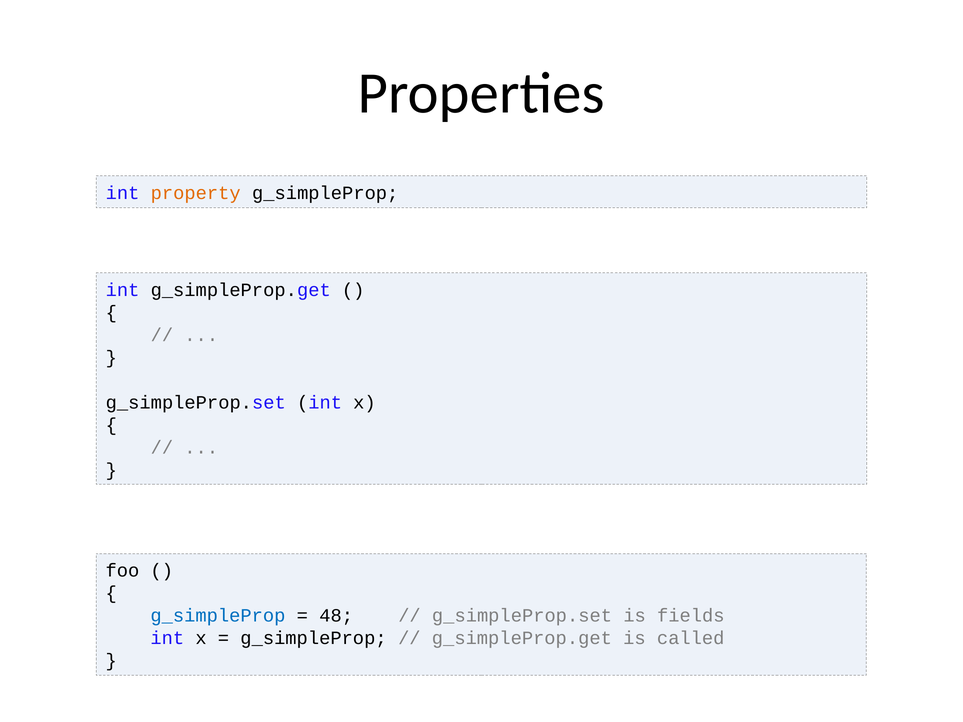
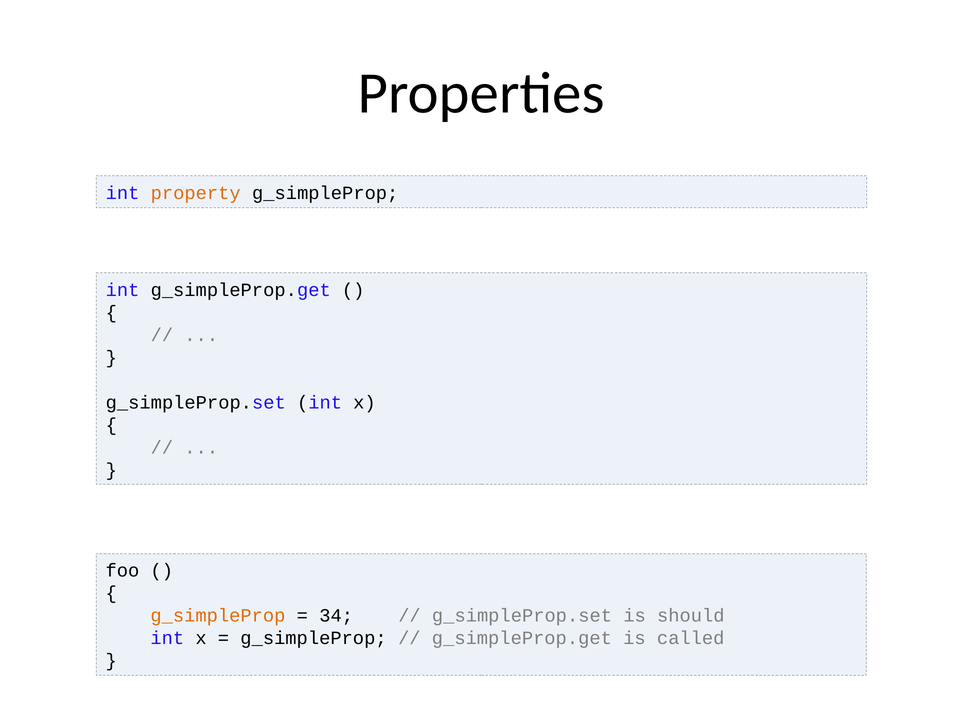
g_simpleProp at (218, 616) colour: blue -> orange
48: 48 -> 34
fields: fields -> should
